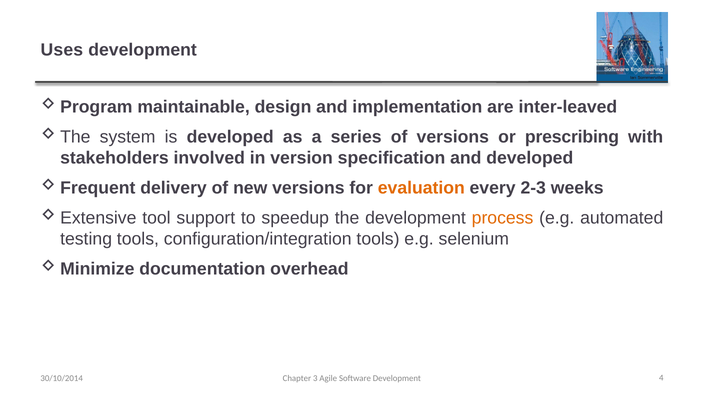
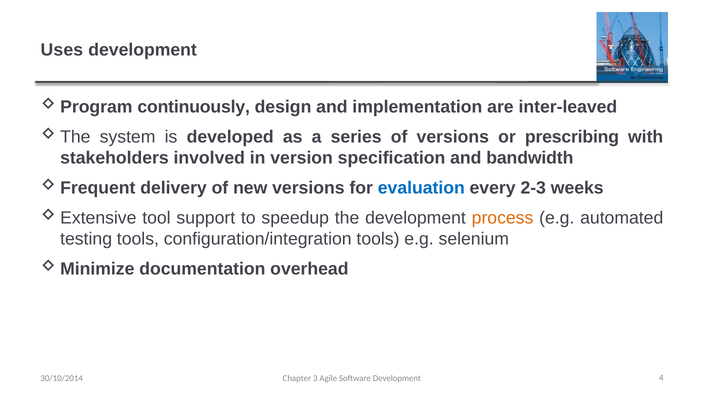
maintainable: maintainable -> continuously
and developed: developed -> bandwidth
evaluation colour: orange -> blue
